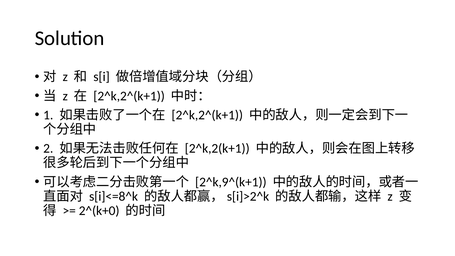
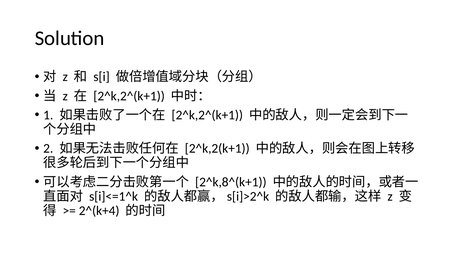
2^k,9^(k+1: 2^k,9^(k+1 -> 2^k,8^(k+1
s[i]<=8^k: s[i]<=8^k -> s[i]<=1^k
2^(k+0: 2^(k+0 -> 2^(k+4
